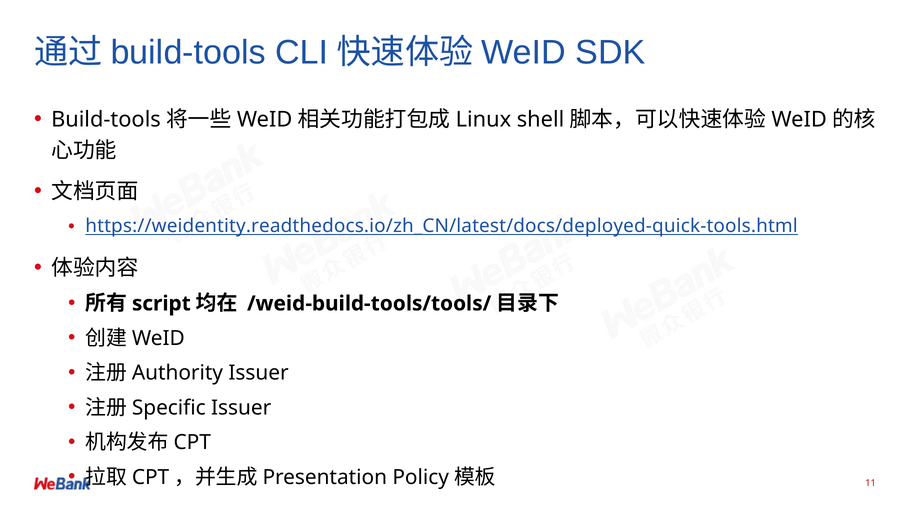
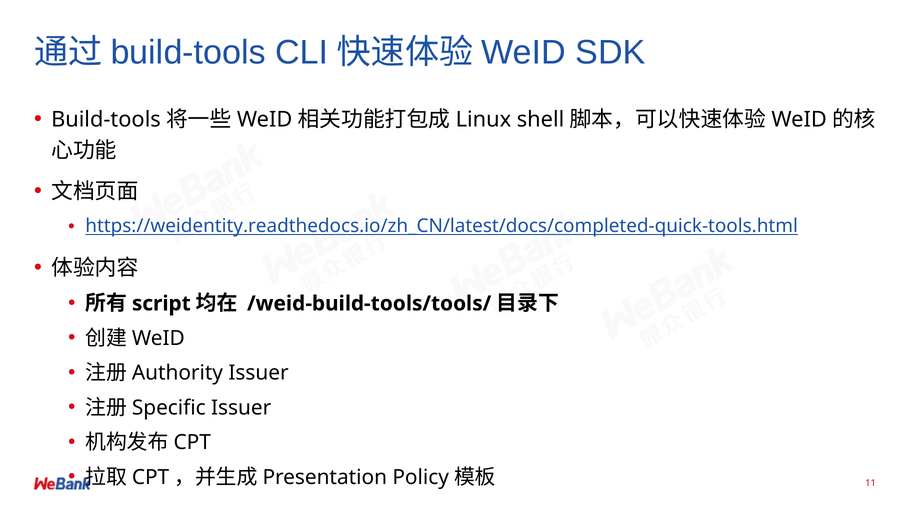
https://weidentity.readthedocs.io/zh_CN/latest/docs/deployed-quick-tools.html: https://weidentity.readthedocs.io/zh_CN/latest/docs/deployed-quick-tools.html -> https://weidentity.readthedocs.io/zh_CN/latest/docs/completed-quick-tools.html
